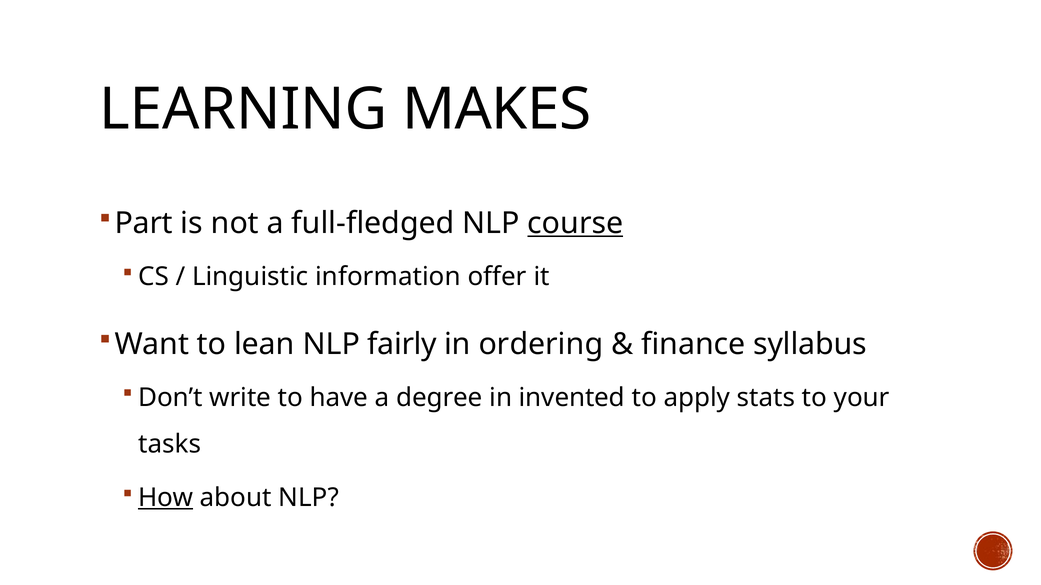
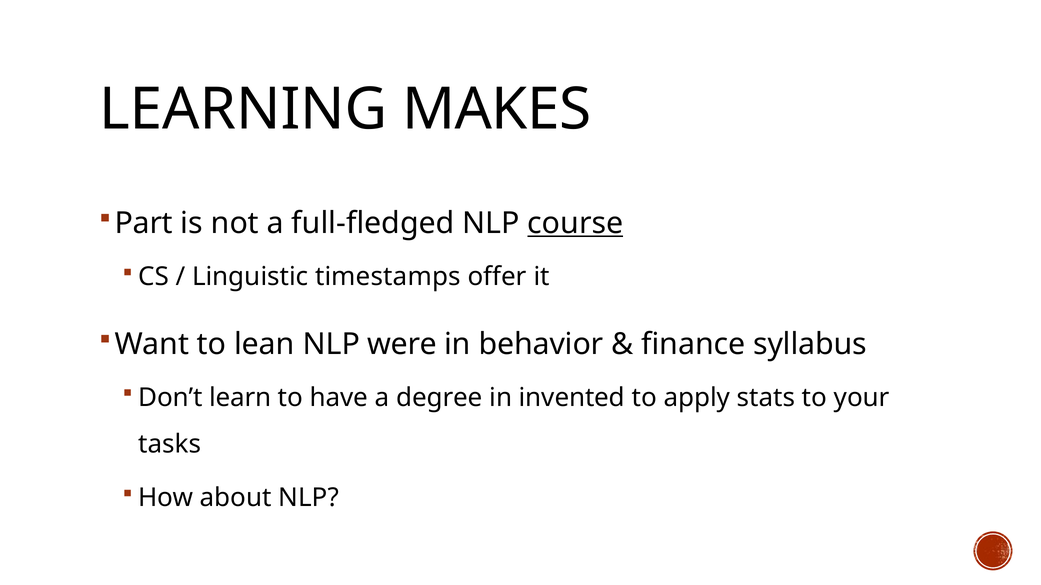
information: information -> timestamps
fairly: fairly -> were
ordering: ordering -> behavior
write: write -> learn
How underline: present -> none
